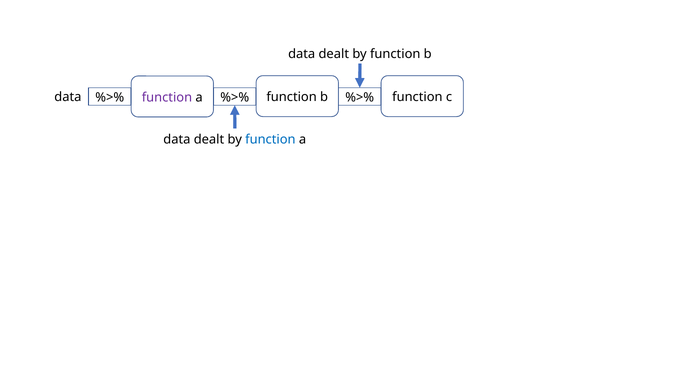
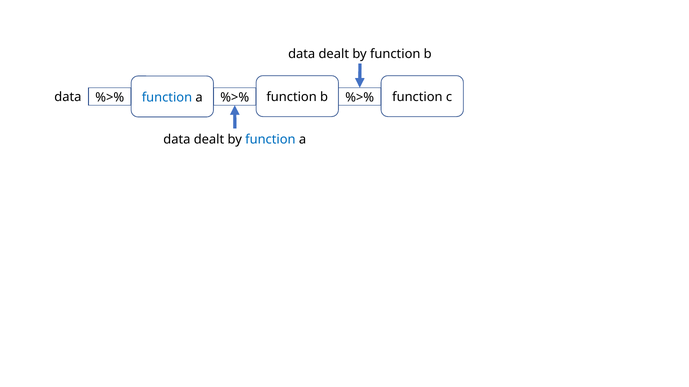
function at (167, 97) colour: purple -> blue
